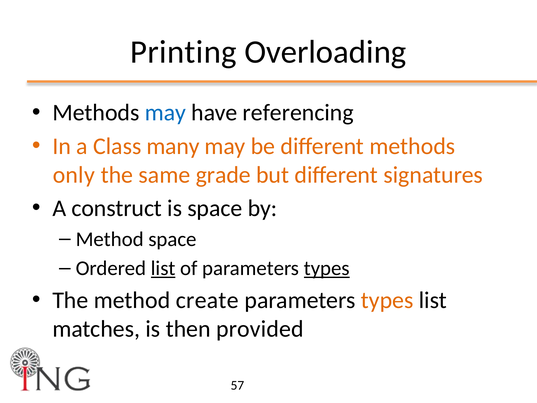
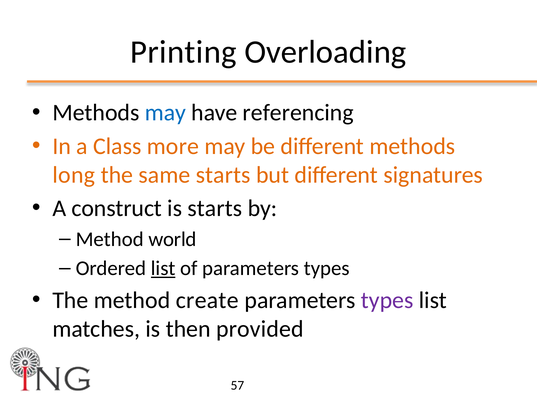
many: many -> more
only: only -> long
same grade: grade -> starts
is space: space -> starts
Method space: space -> world
types at (327, 268) underline: present -> none
types at (387, 300) colour: orange -> purple
